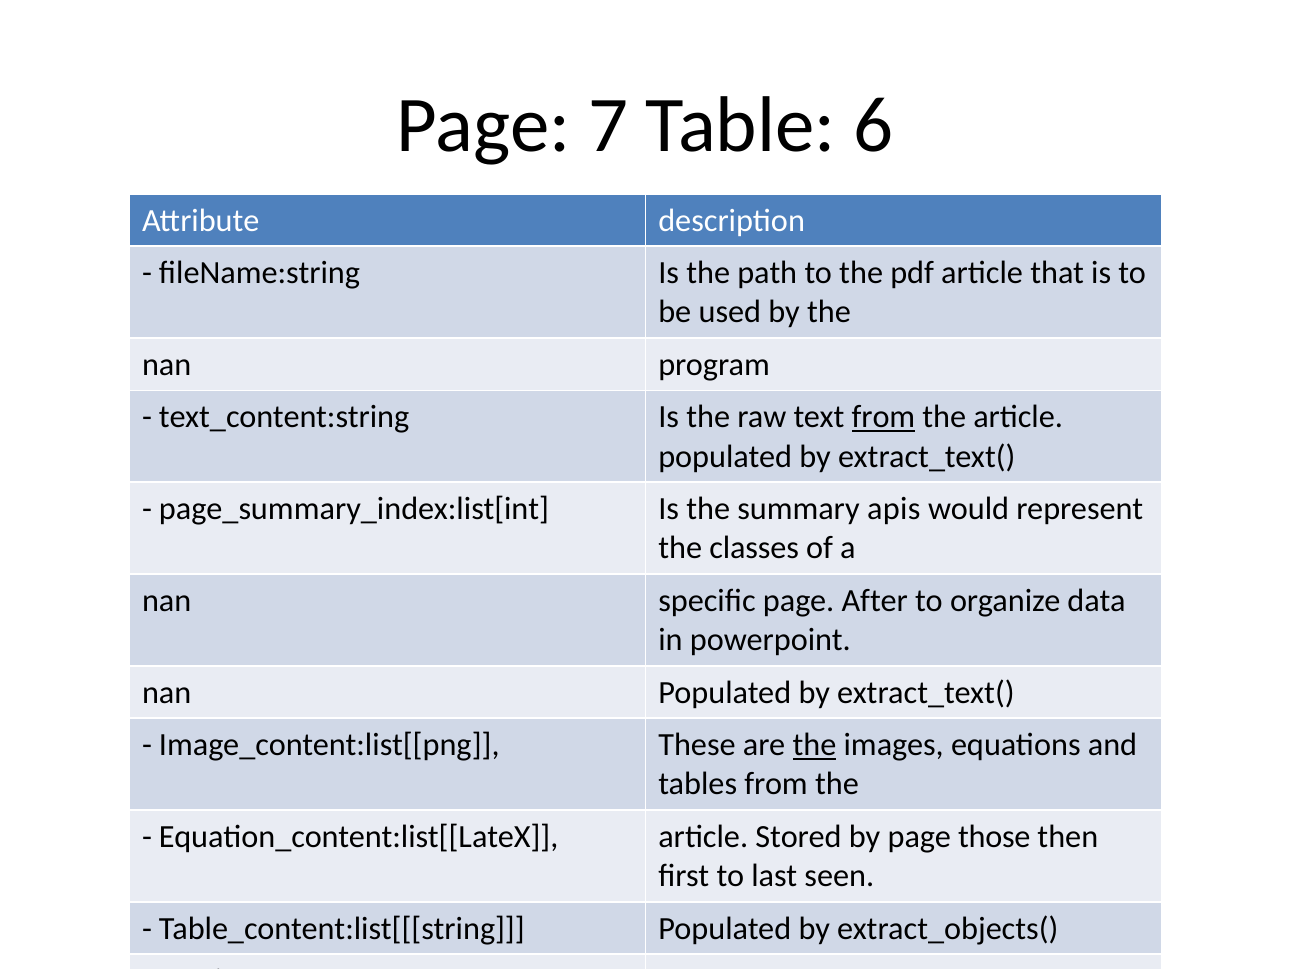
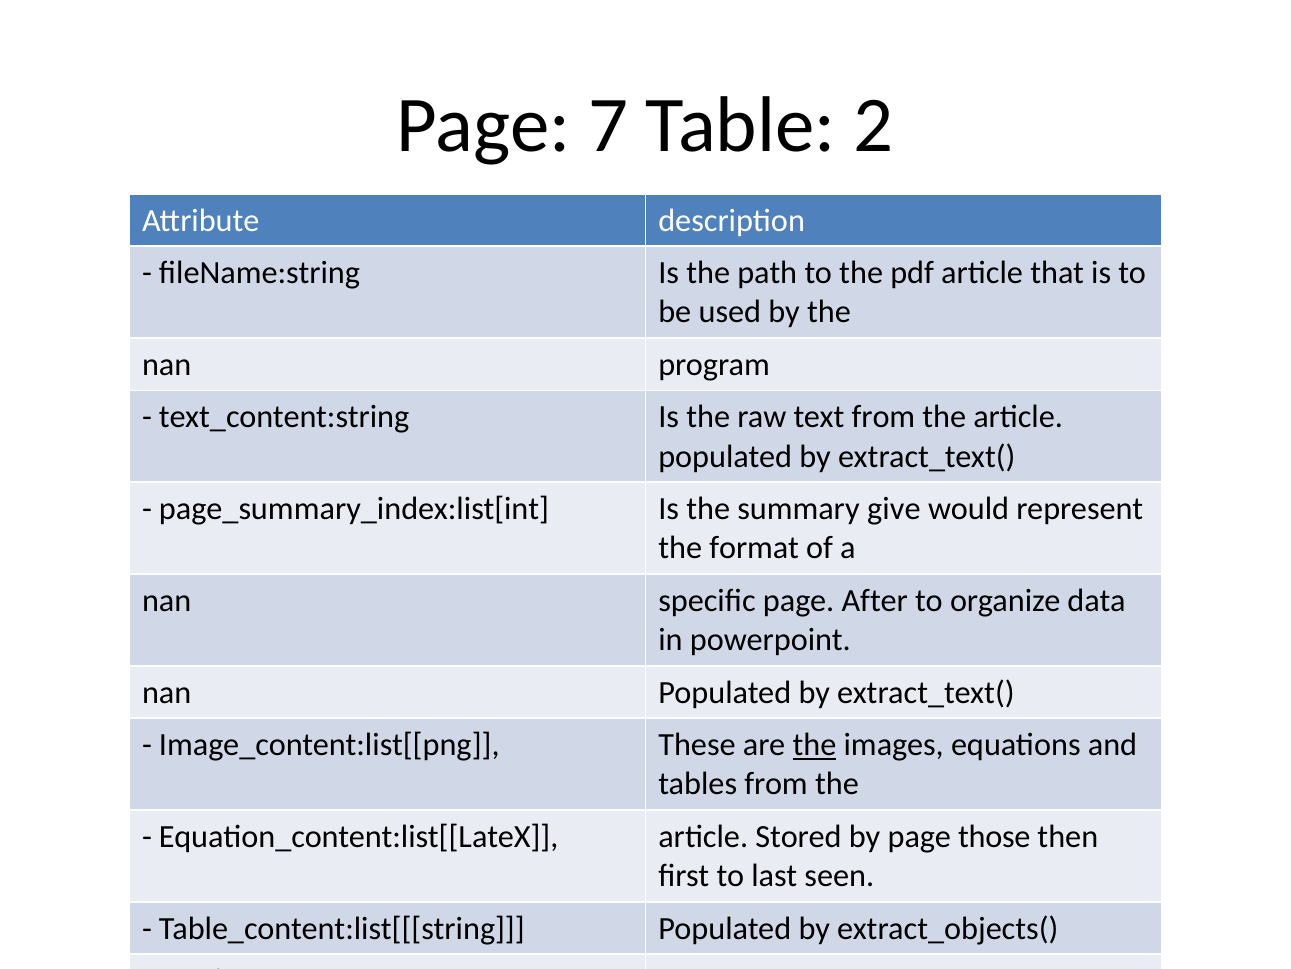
6: 6 -> 2
from at (883, 417) underline: present -> none
apis: apis -> give
classes: classes -> format
